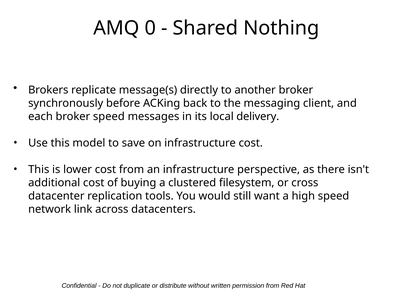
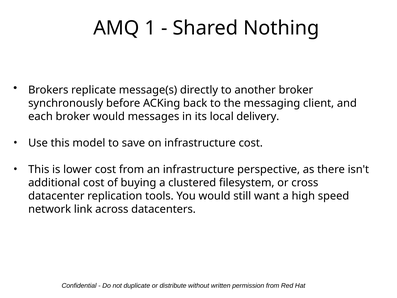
0: 0 -> 1
broker speed: speed -> would
